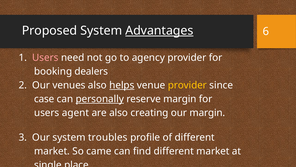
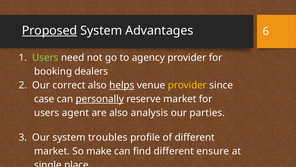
Proposed underline: none -> present
Advantages underline: present -> none
Users at (45, 58) colour: pink -> light green
venues: venues -> correct
reserve margin: margin -> market
creating: creating -> analysis
our margin: margin -> parties
came: came -> make
find different market: market -> ensure
